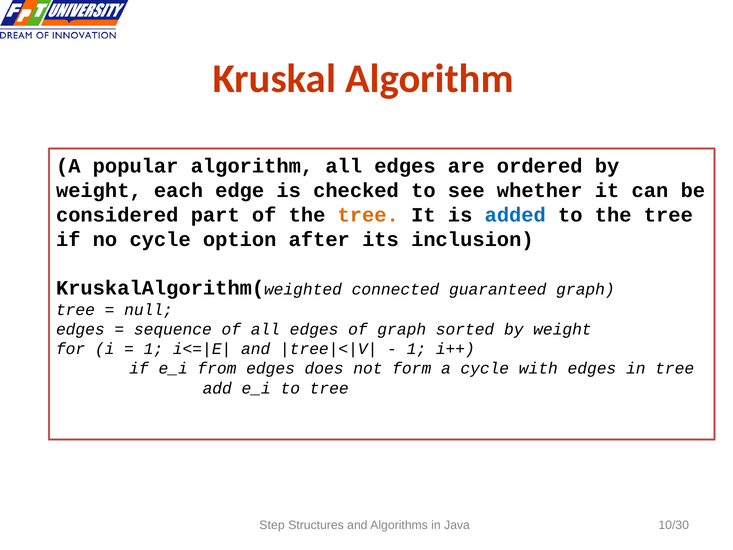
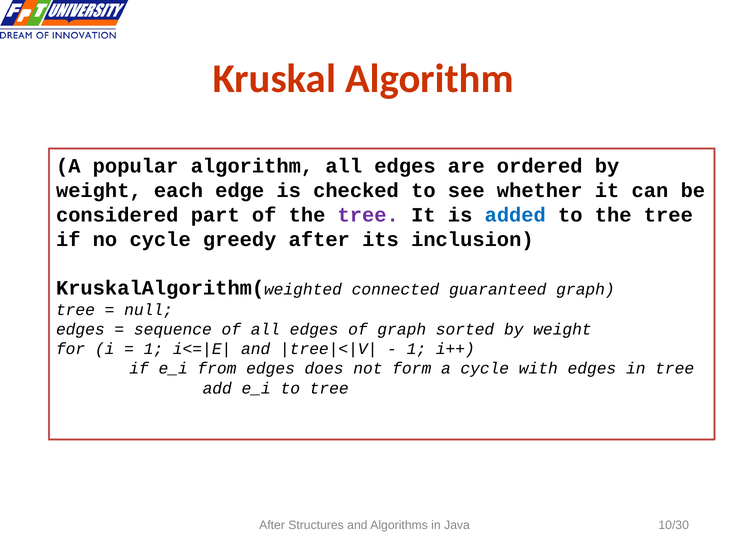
tree at (368, 215) colour: orange -> purple
option: option -> greedy
Step at (272, 525): Step -> After
